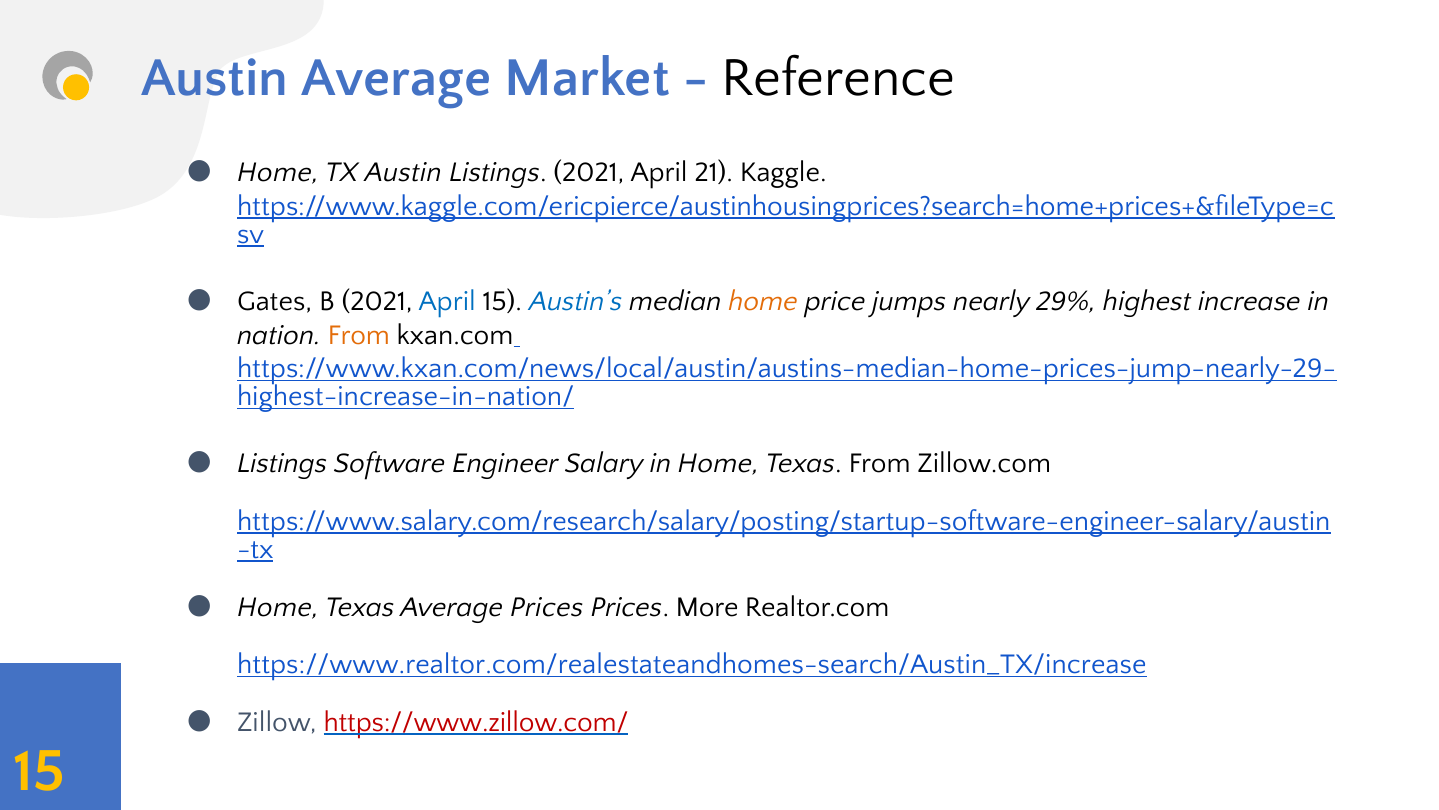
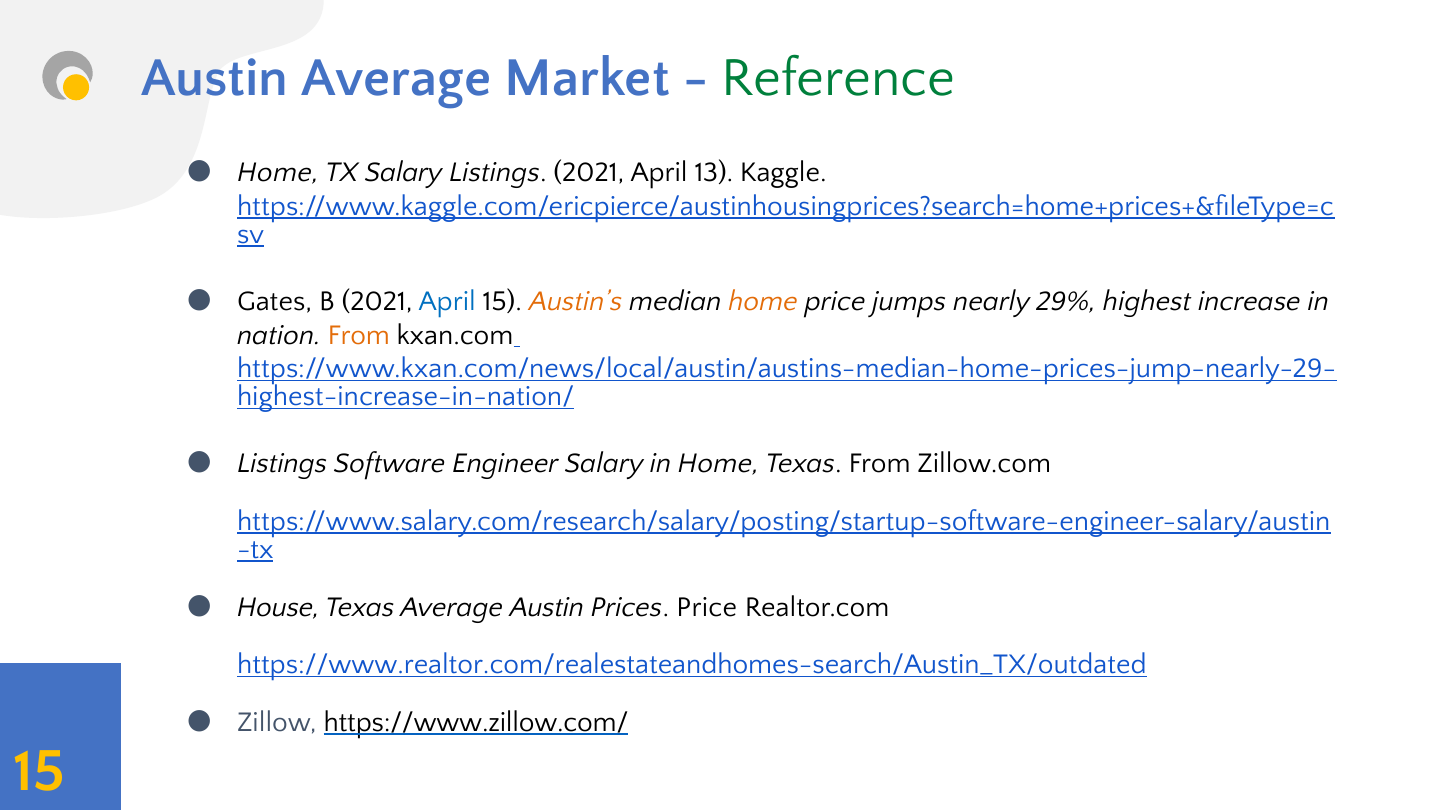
Reference colour: black -> green
TX Austin: Austin -> Salary
21: 21 -> 13
Austin’s colour: blue -> orange
Home at (278, 607): Home -> House
Average Prices: Prices -> Austin
Prices More: More -> Price
https://www.realtor.com/realestateandhomes-search/Austin_TX/increase: https://www.realtor.com/realestateandhomes-search/Austin_TX/increase -> https://www.realtor.com/realestateandhomes-search/Austin_TX/outdated
https://www.zillow.com/ colour: red -> black
